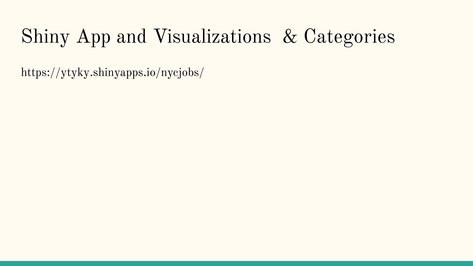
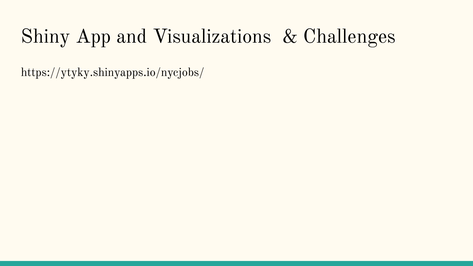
Categories: Categories -> Challenges
